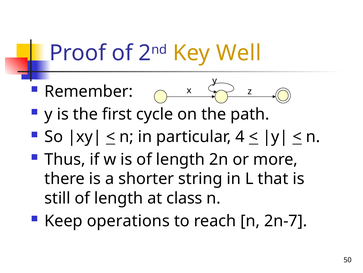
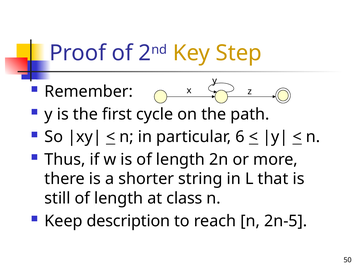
Well: Well -> Step
4: 4 -> 6
operations: operations -> description
2n-7: 2n-7 -> 2n-5
